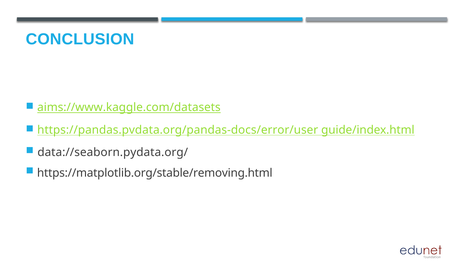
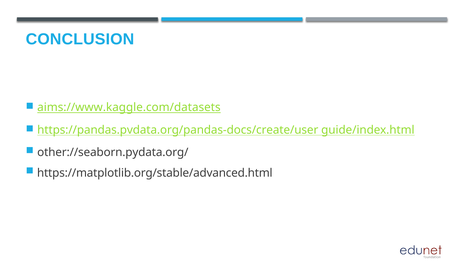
https://pandas.pvdata.org/pandas-docs/error/user: https://pandas.pvdata.org/pandas-docs/error/user -> https://pandas.pvdata.org/pandas-docs/create/user
data://seaborn.pydata.org/: data://seaborn.pydata.org/ -> other://seaborn.pydata.org/
https://matplotlib.org/stable/removing.html: https://matplotlib.org/stable/removing.html -> https://matplotlib.org/stable/advanced.html
